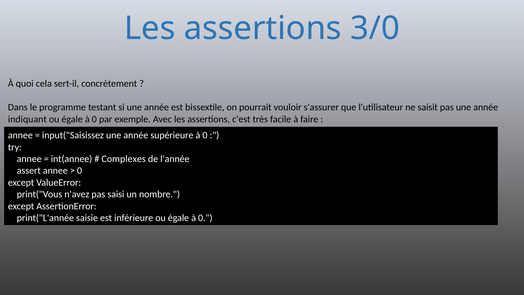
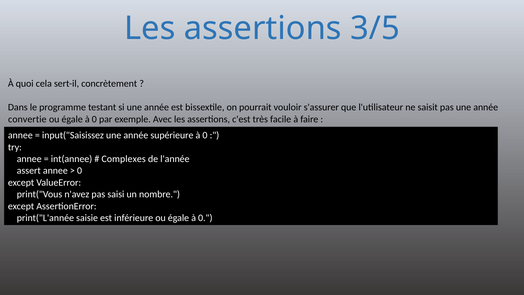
3/0: 3/0 -> 3/5
indiquant: indiquant -> convertie
